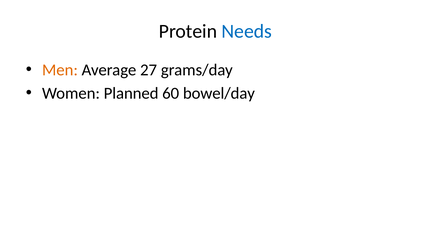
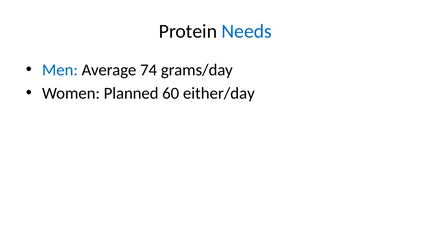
Men colour: orange -> blue
27: 27 -> 74
bowel/day: bowel/day -> either/day
